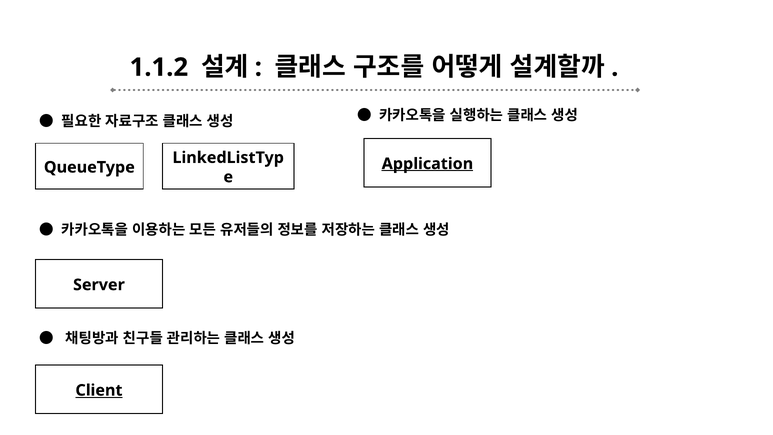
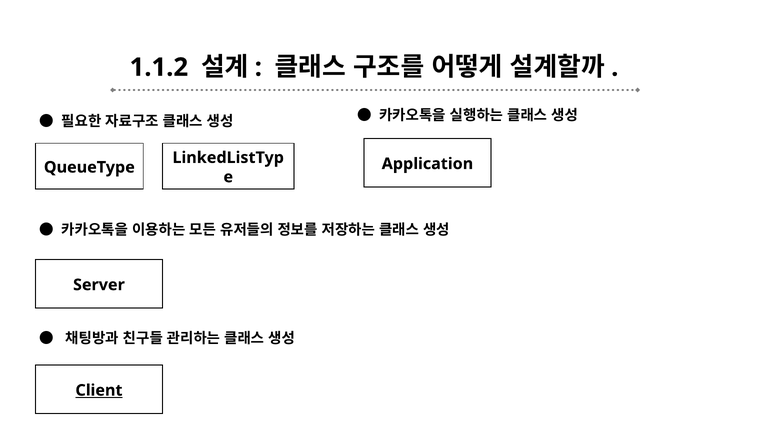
Application underline: present -> none
